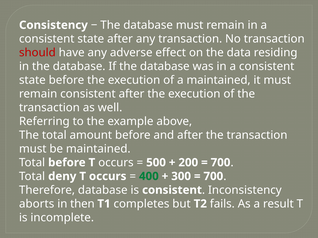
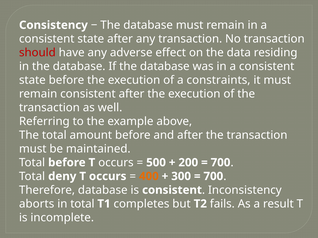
a maintained: maintained -> constraints
400 colour: green -> orange
in then: then -> total
